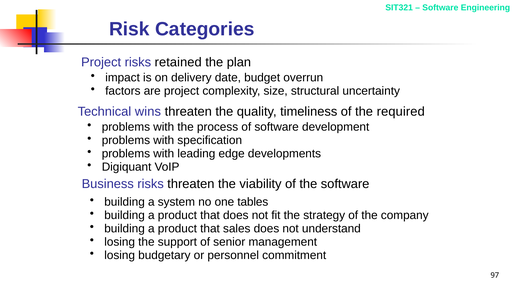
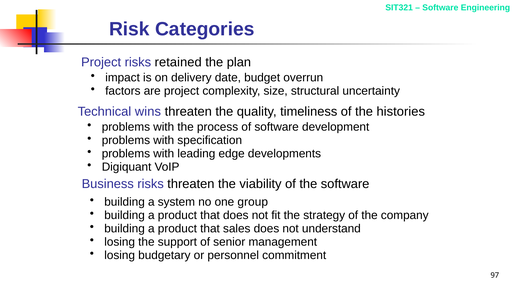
required: required -> histories
tables: tables -> group
